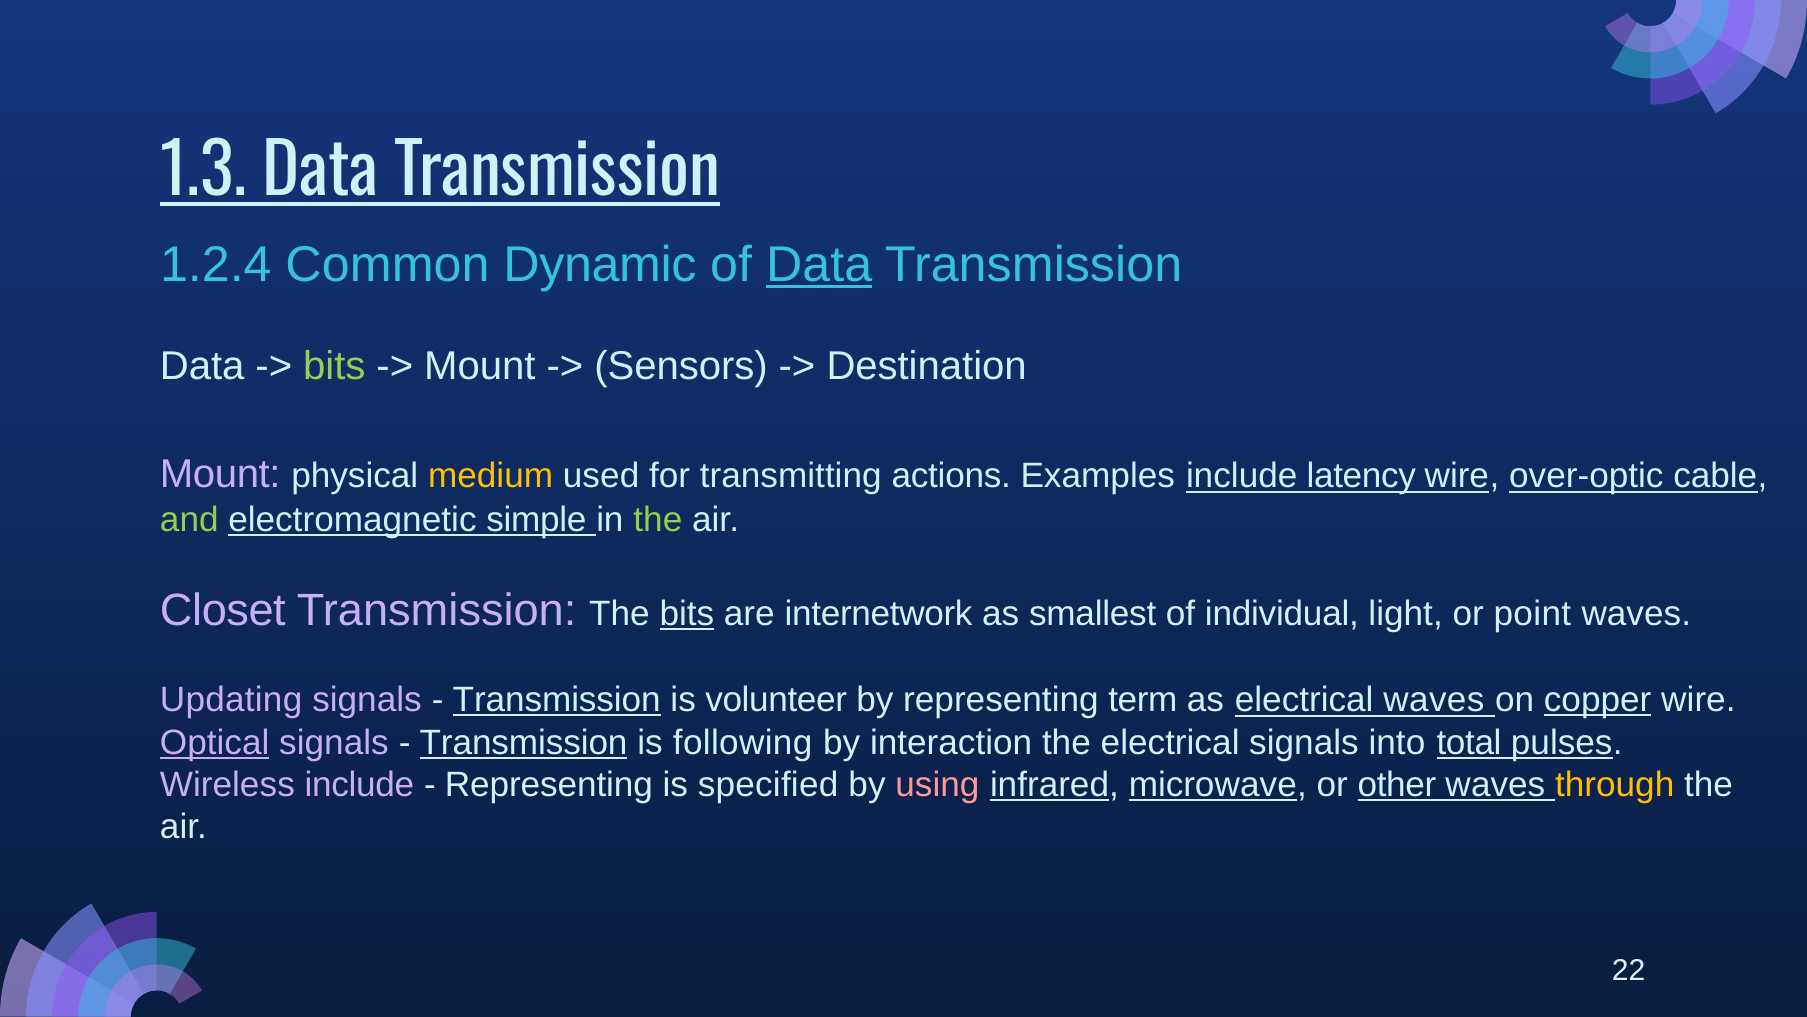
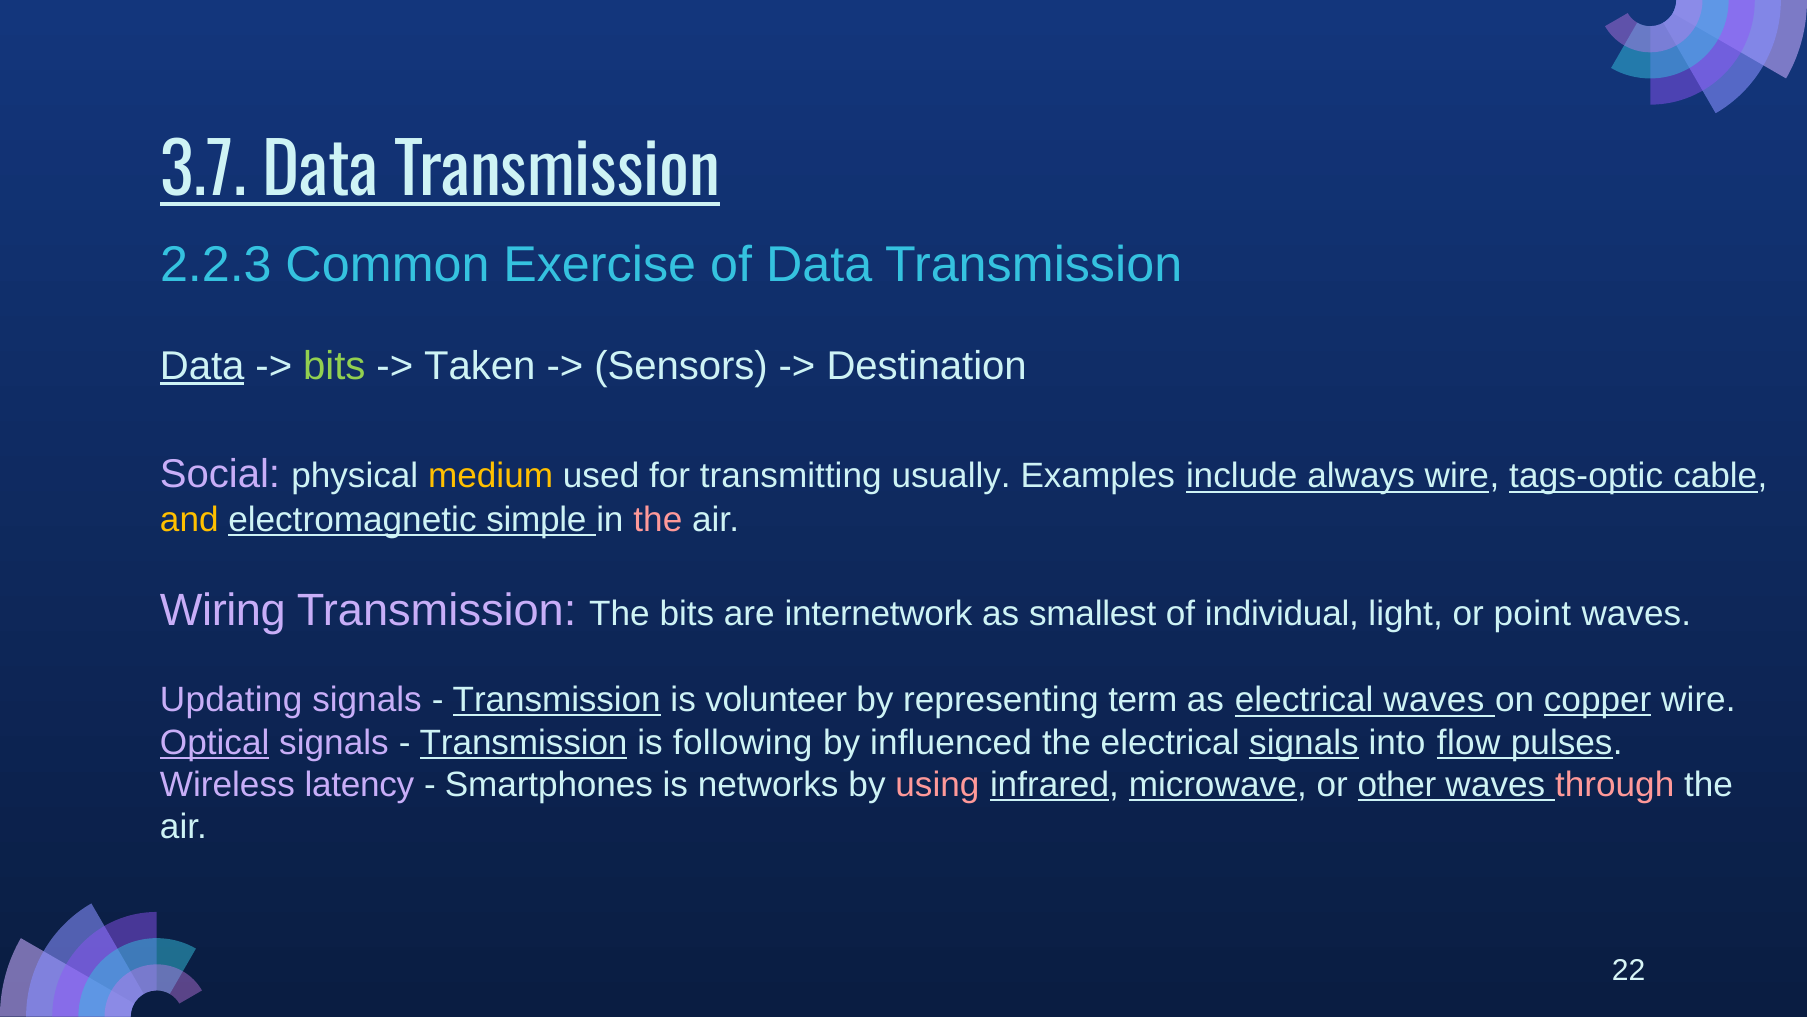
1.3: 1.3 -> 3.7
1.2.4: 1.2.4 -> 2.2.3
Dynamic: Dynamic -> Exercise
Data at (819, 264) underline: present -> none
Data at (202, 366) underline: none -> present
Mount at (480, 366): Mount -> Taken
Mount at (220, 474): Mount -> Social
actions: actions -> usually
latency: latency -> always
over-optic: over-optic -> tags-optic
and colour: light green -> yellow
the at (658, 519) colour: light green -> pink
Closet: Closet -> Wiring
bits at (687, 614) underline: present -> none
interaction: interaction -> influenced
signals at (1304, 742) underline: none -> present
total: total -> flow
Wireless include: include -> latency
Representing at (549, 784): Representing -> Smartphones
specified: specified -> networks
through colour: yellow -> pink
